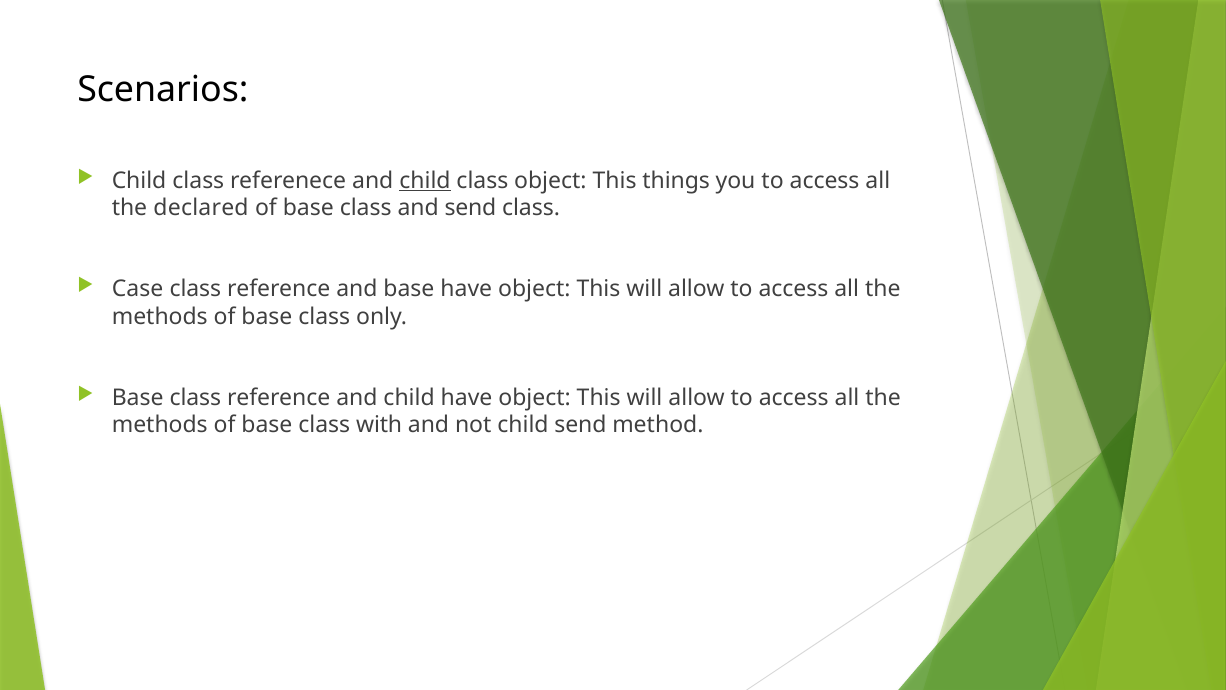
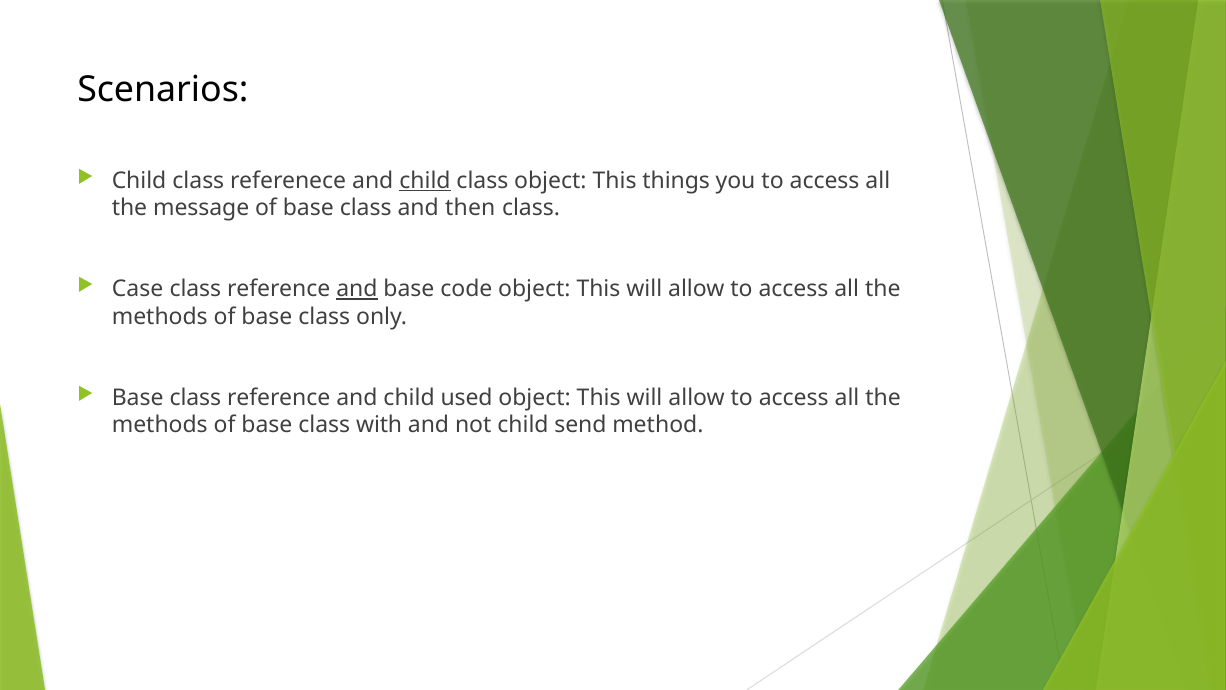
declared: declared -> message
and send: send -> then
and at (357, 289) underline: none -> present
base have: have -> code
child have: have -> used
